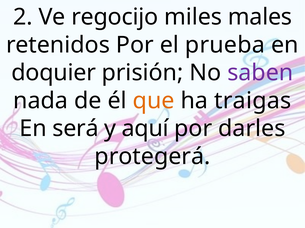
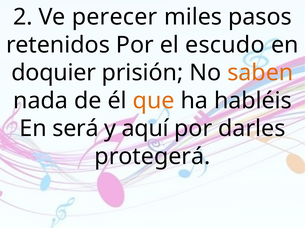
regocijo: regocijo -> perecer
males: males -> pasos
prueba: prueba -> escudo
saben colour: purple -> orange
traigas: traigas -> habléis
